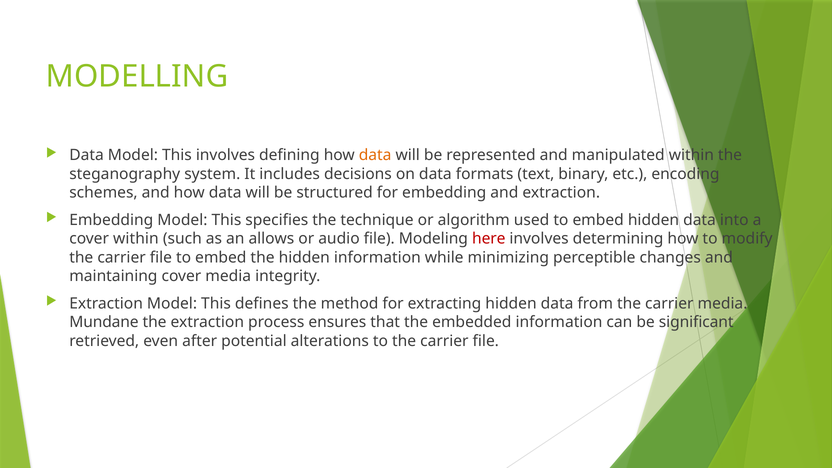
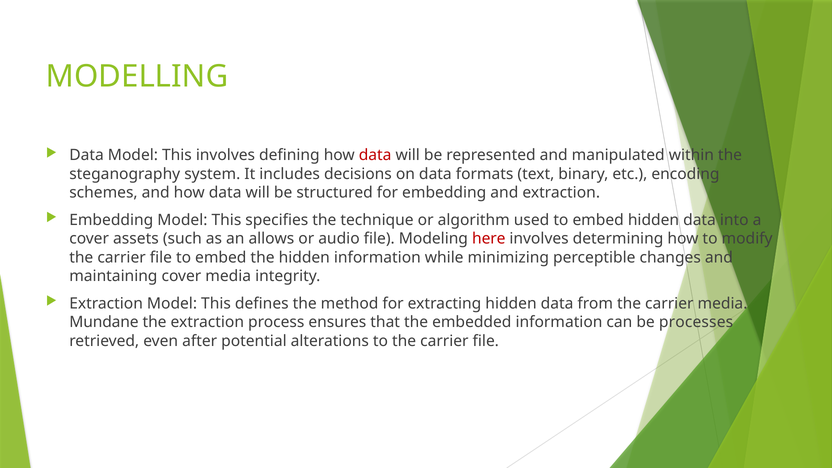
data at (375, 155) colour: orange -> red
cover within: within -> assets
significant: significant -> processes
